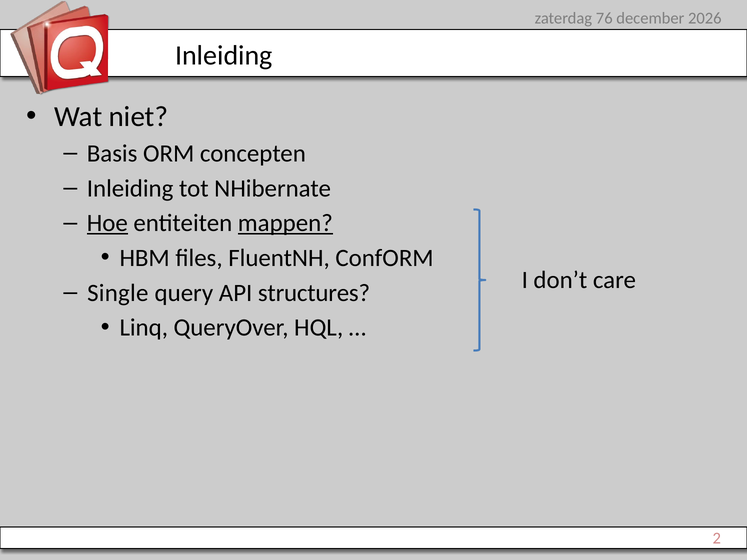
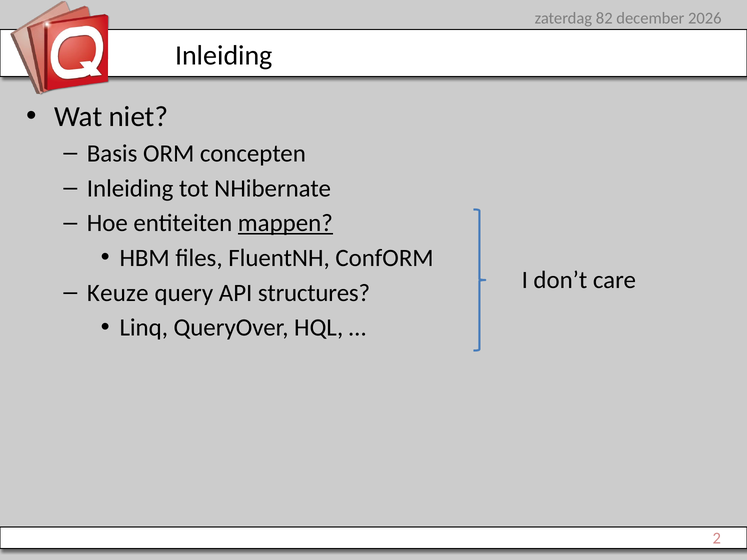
76: 76 -> 82
Hoe underline: present -> none
Single: Single -> Keuze
